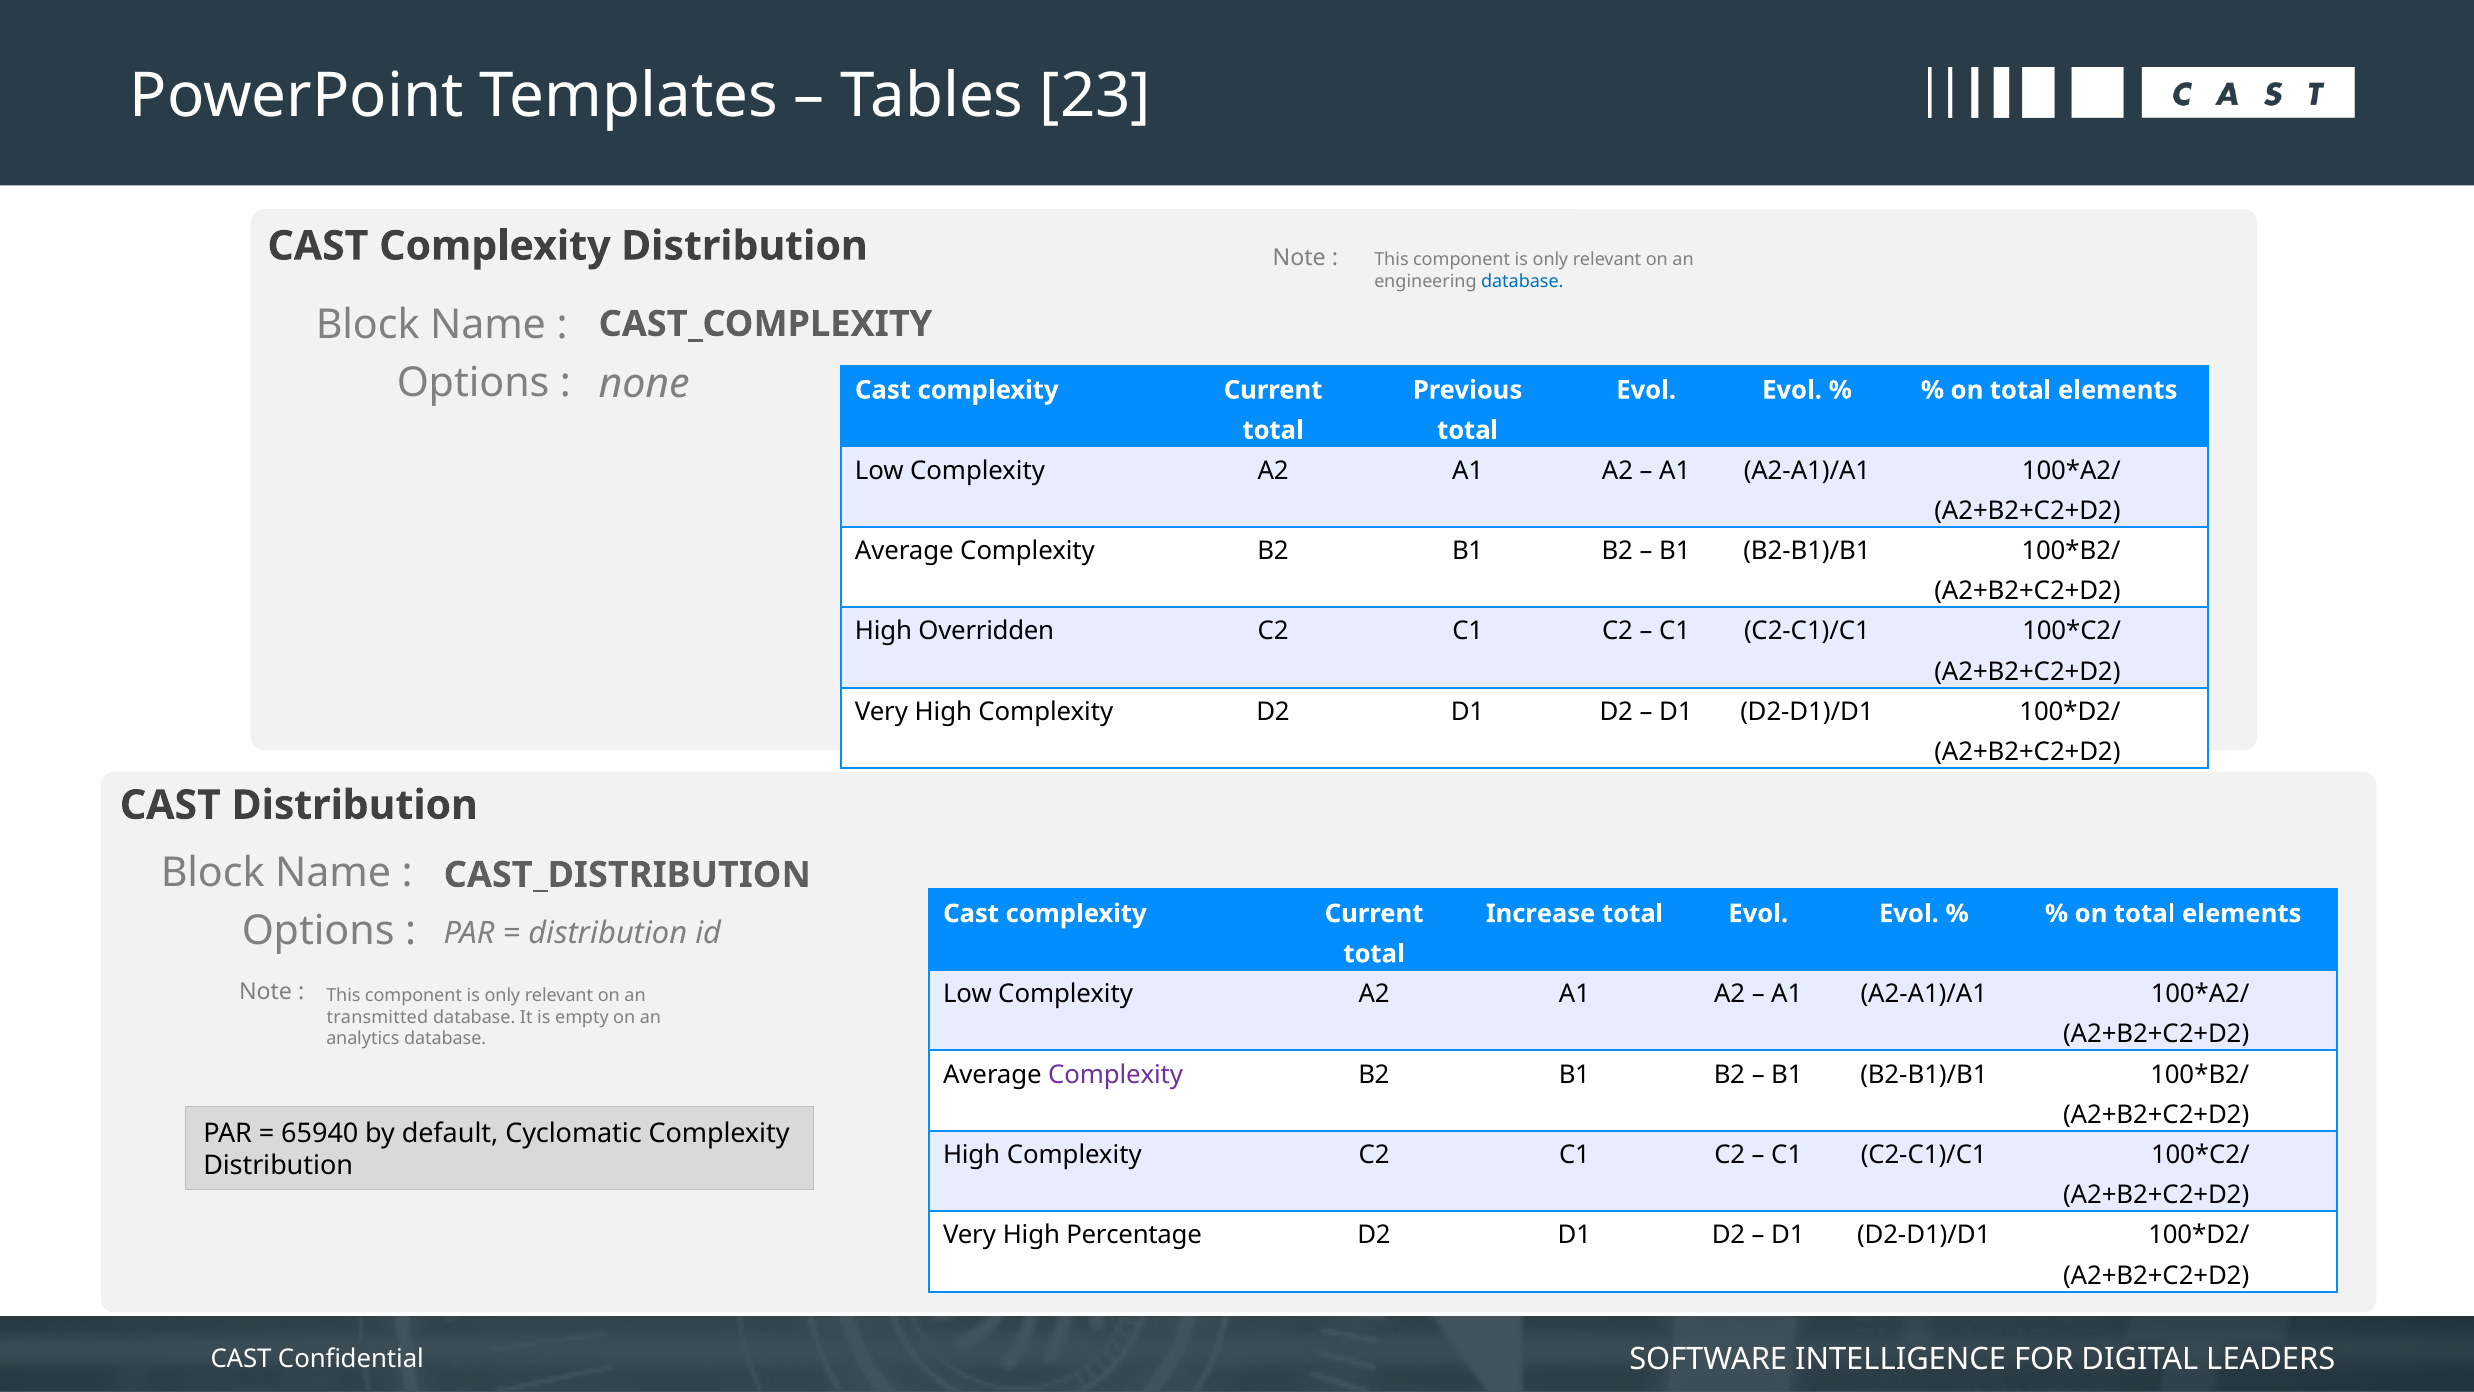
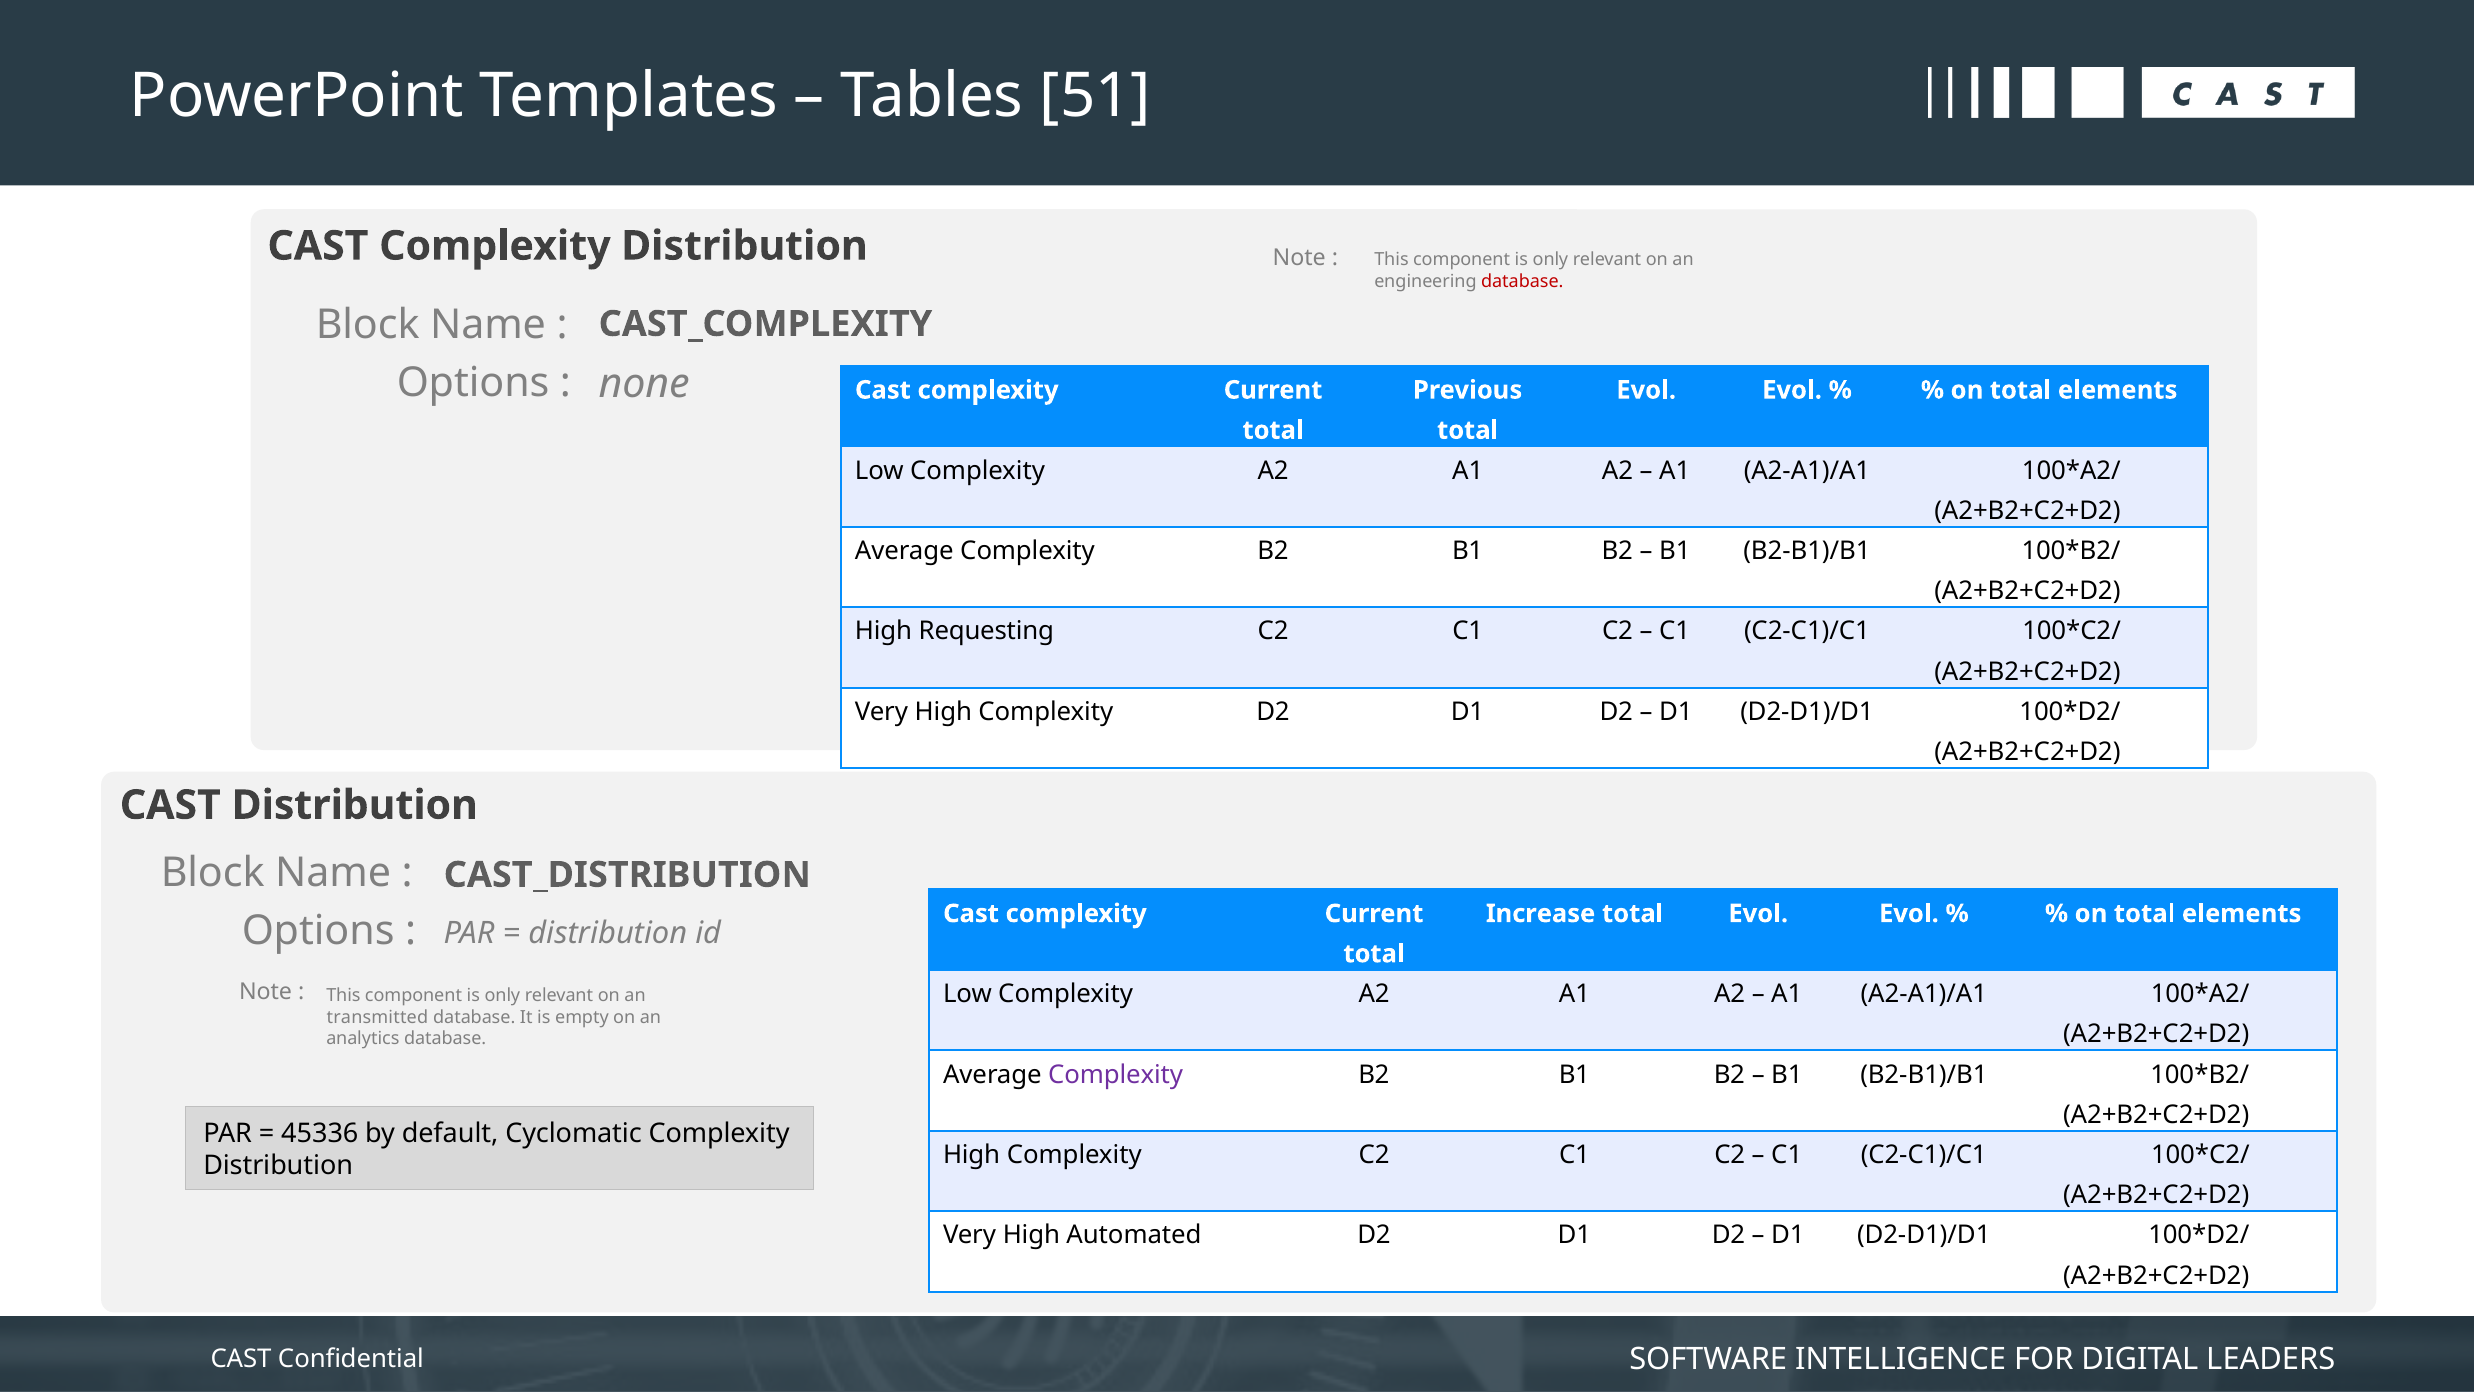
23: 23 -> 51
database at (1522, 281) colour: blue -> red
Overridden: Overridden -> Requesting
65940: 65940 -> 45336
Percentage: Percentage -> Automated
